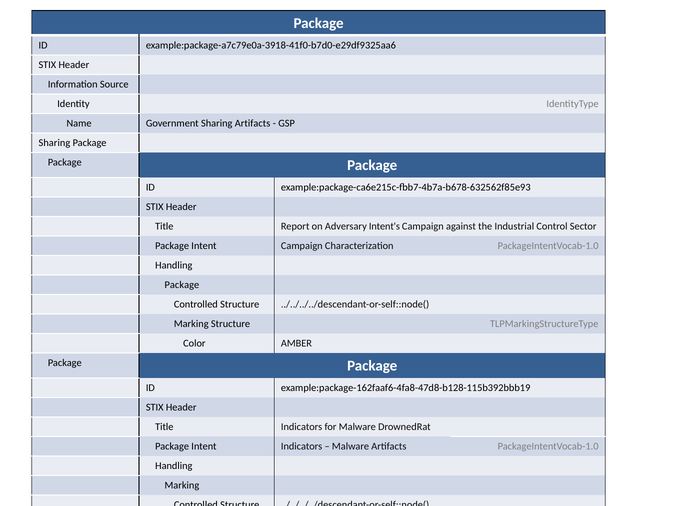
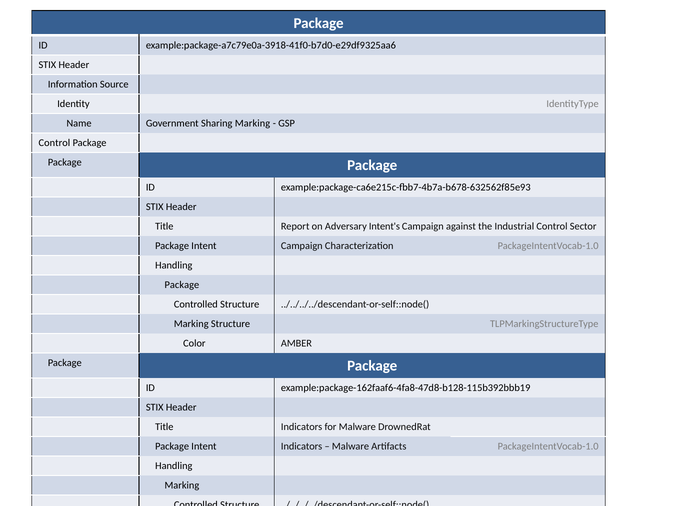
Sharing Artifacts: Artifacts -> Marking
Sharing at (54, 143): Sharing -> Control
